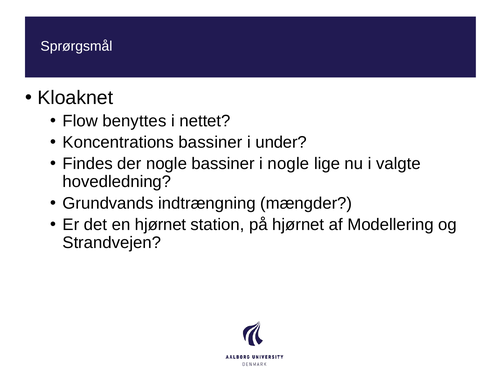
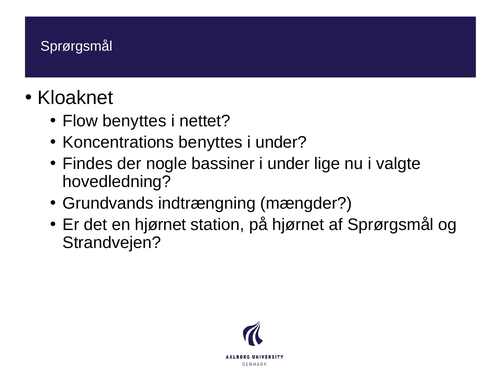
Koncentrations bassiner: bassiner -> benyttes
bassiner i nogle: nogle -> under
af Modellering: Modellering -> Sprørgsmål
